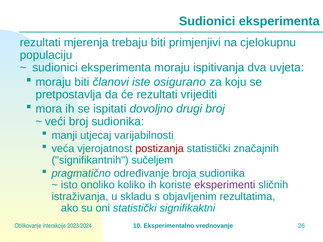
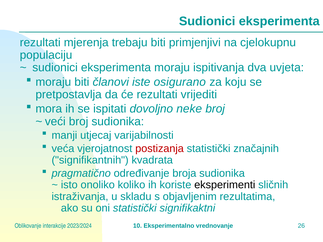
drugi: drugi -> neke
sučeljem: sučeljem -> kvadrata
eksperimenti colour: purple -> black
